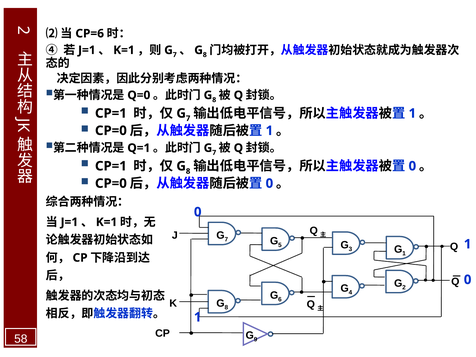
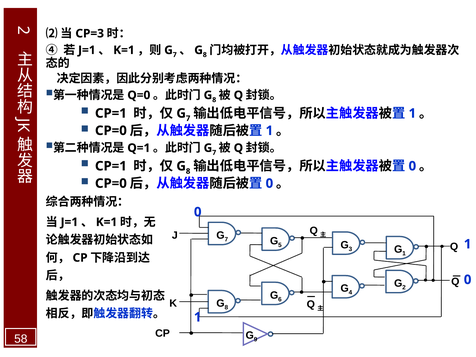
CP=6: CP=6 -> CP=3
